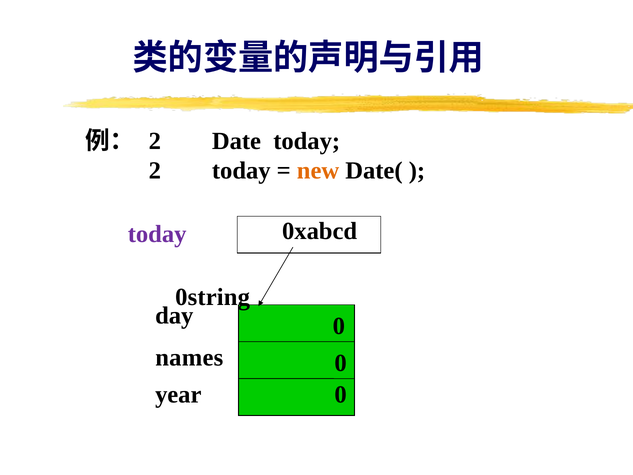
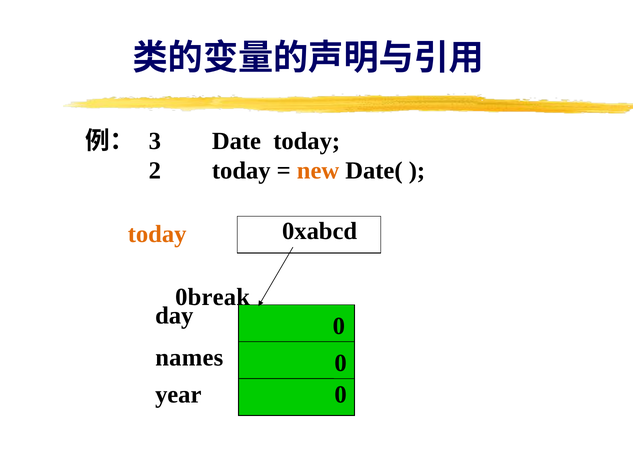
2 at (155, 141): 2 -> 3
today at (157, 234) colour: purple -> orange
0string: 0string -> 0break
